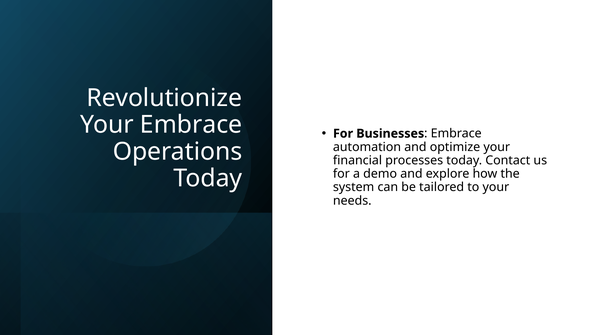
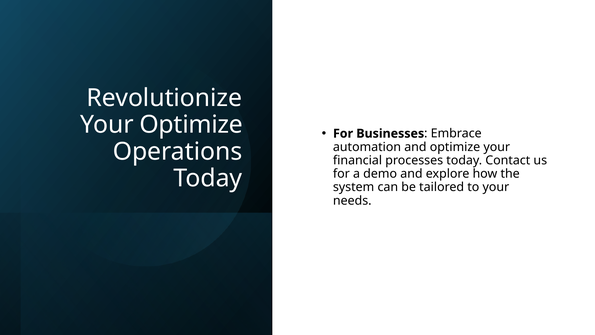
Your Embrace: Embrace -> Optimize
